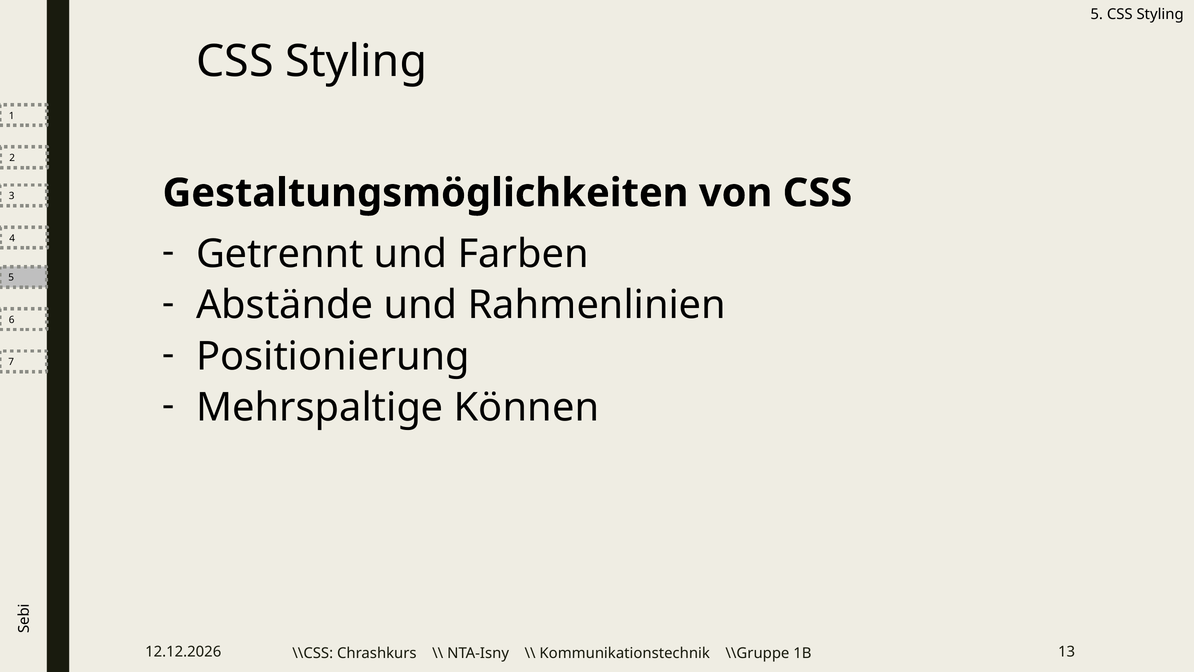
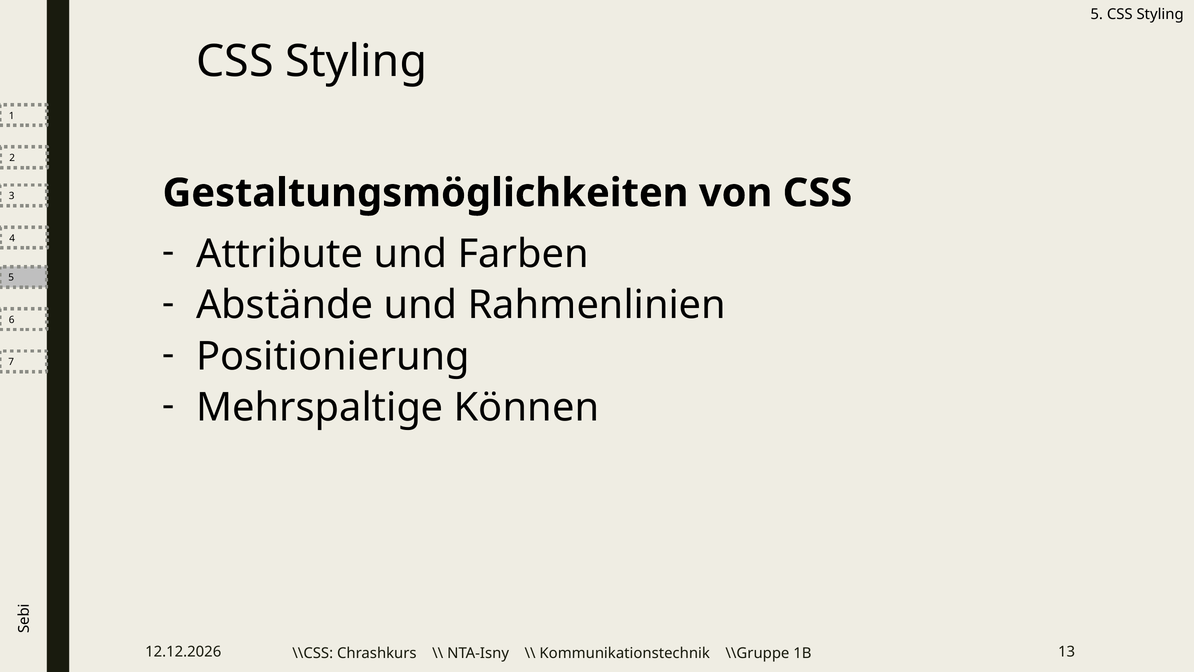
Getrennt: Getrennt -> Attribute
